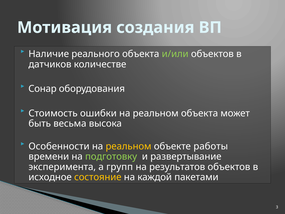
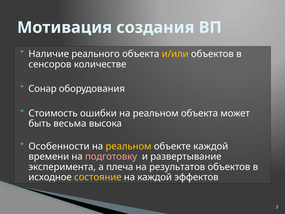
и/или colour: light green -> yellow
датчиков: датчиков -> сенсоров
объекте работы: работы -> каждой
подготовку colour: light green -> pink
групп: групп -> плеча
пакетами: пакетами -> эффектов
